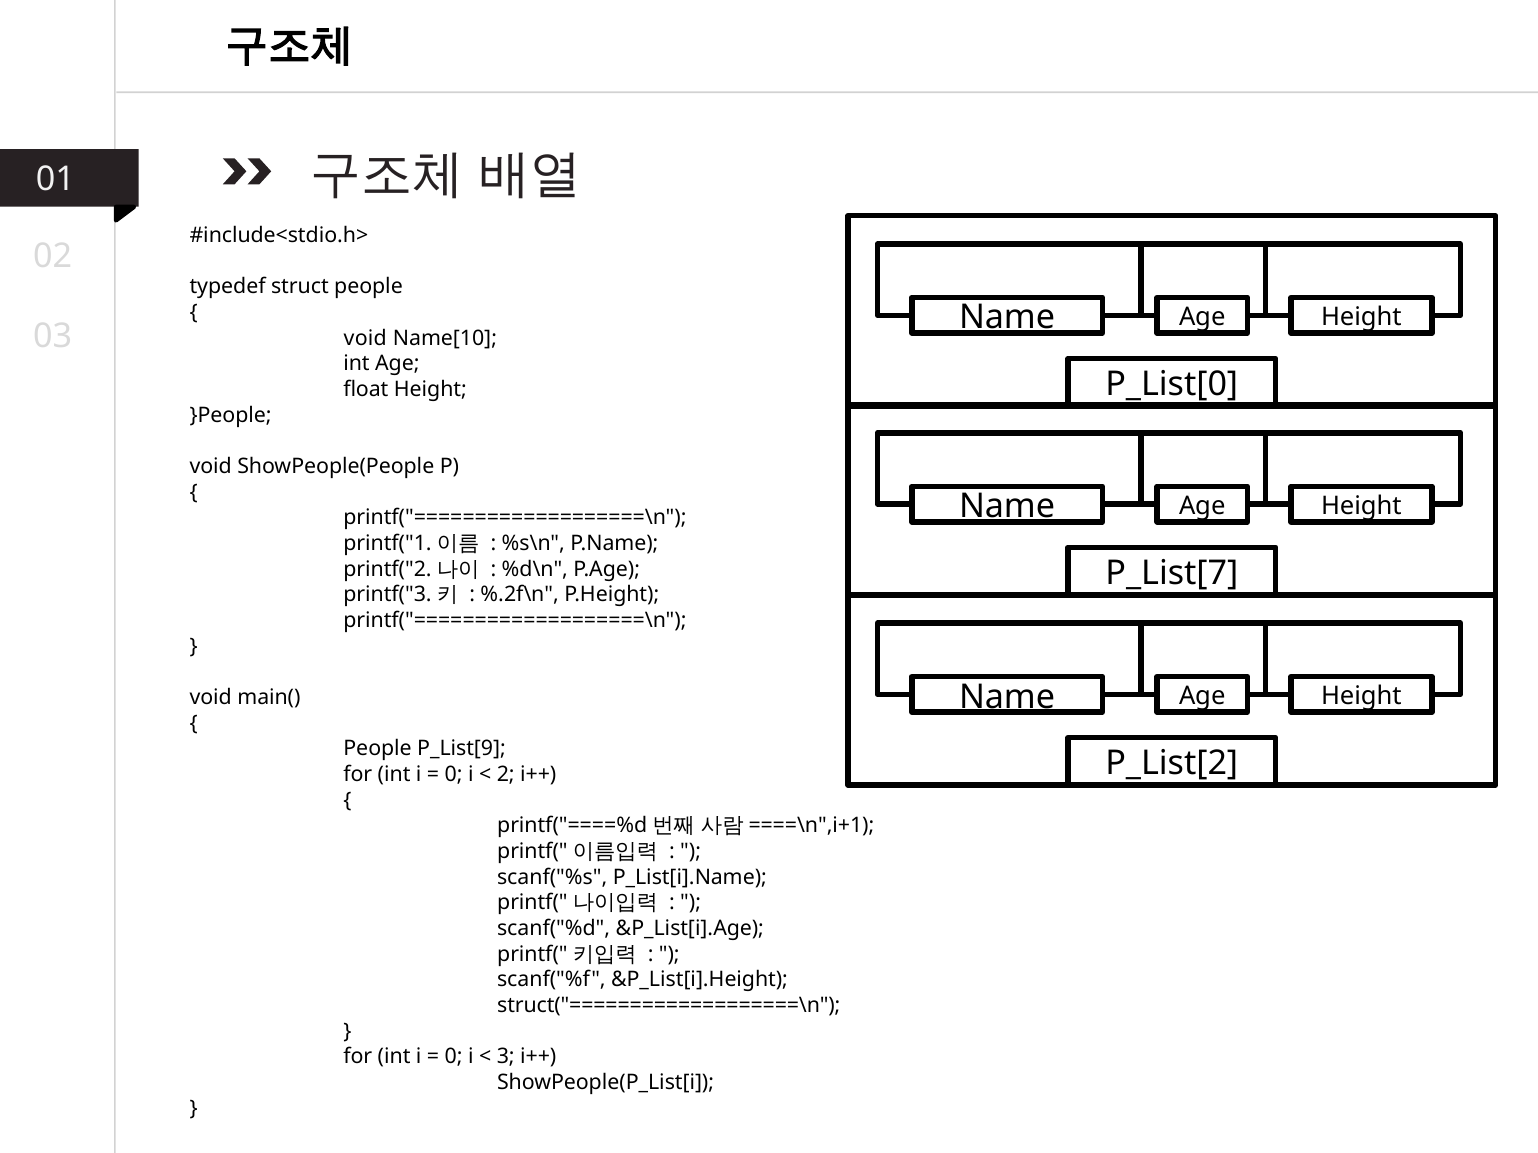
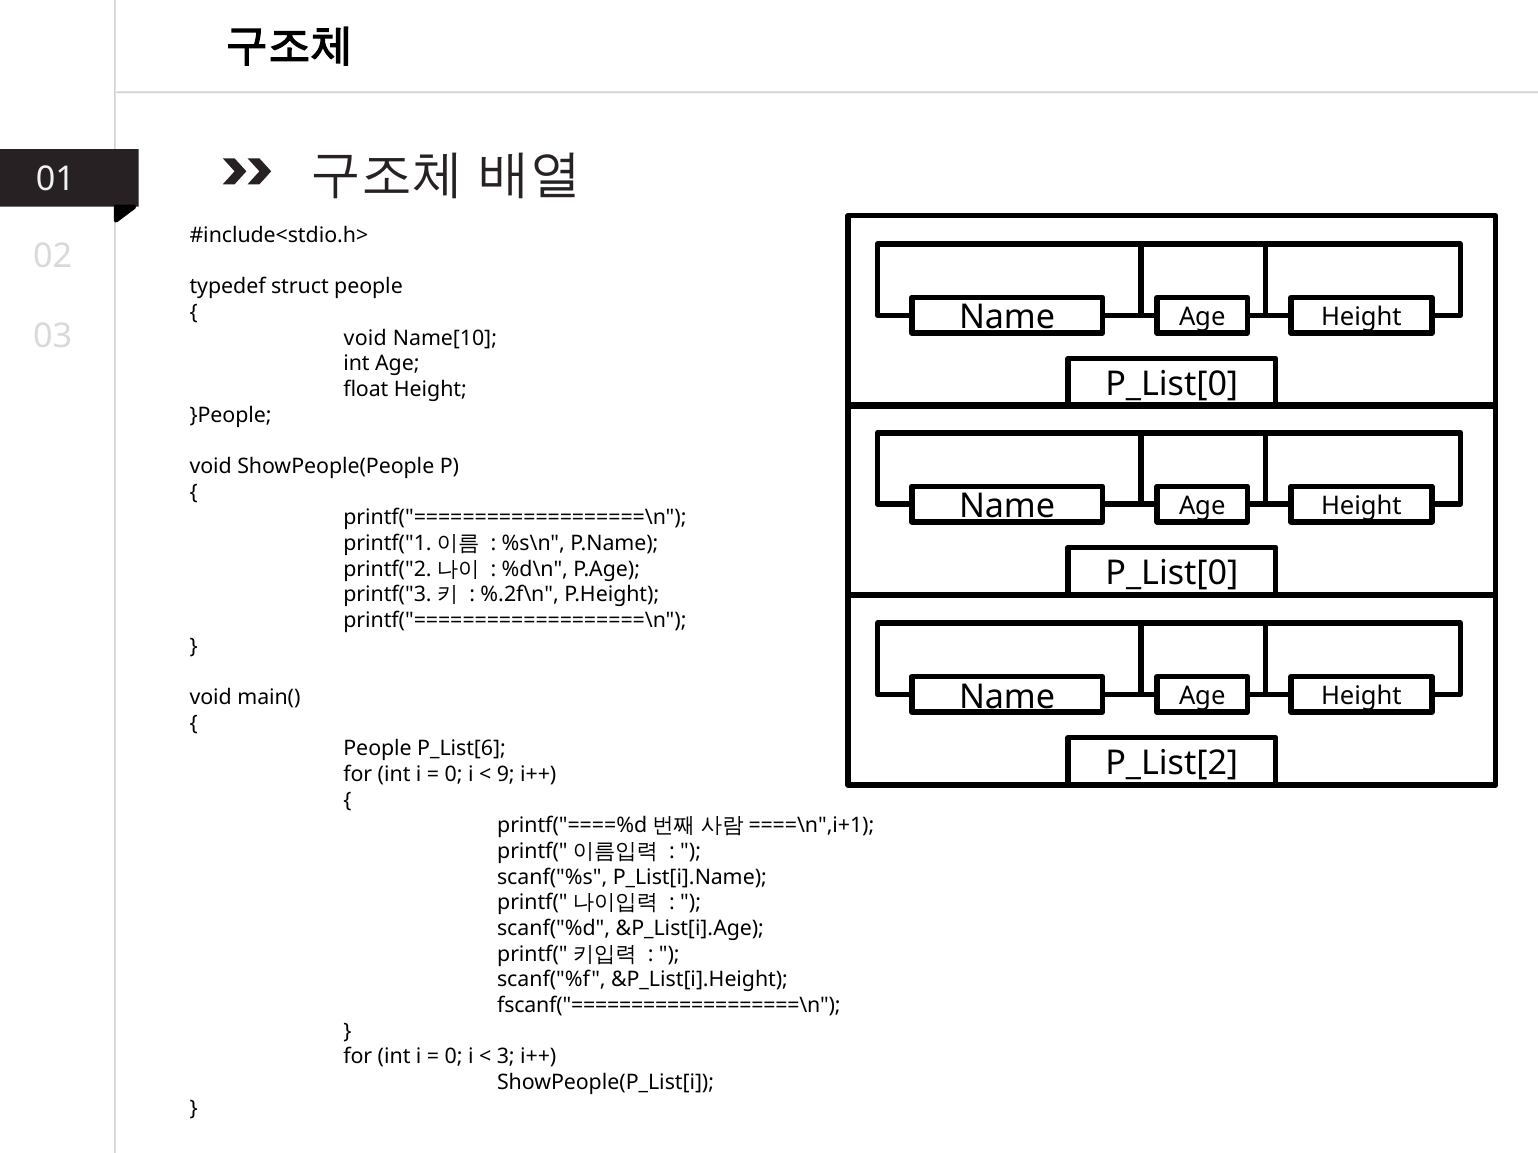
P_List[7 at (1172, 574): P_List[7 -> P_List[0
P_List[9: P_List[9 -> P_List[6
2: 2 -> 9
struct("===================\n: struct("===================\n -> fscanf("===================\n
